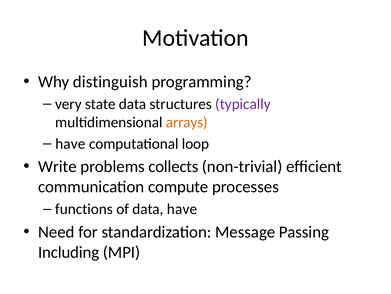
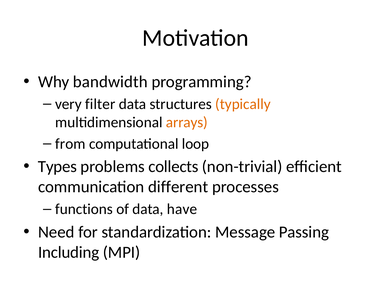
distinguish: distinguish -> bandwidth
state: state -> filter
typically colour: purple -> orange
have at (70, 143): have -> from
Write: Write -> Types
compute: compute -> different
